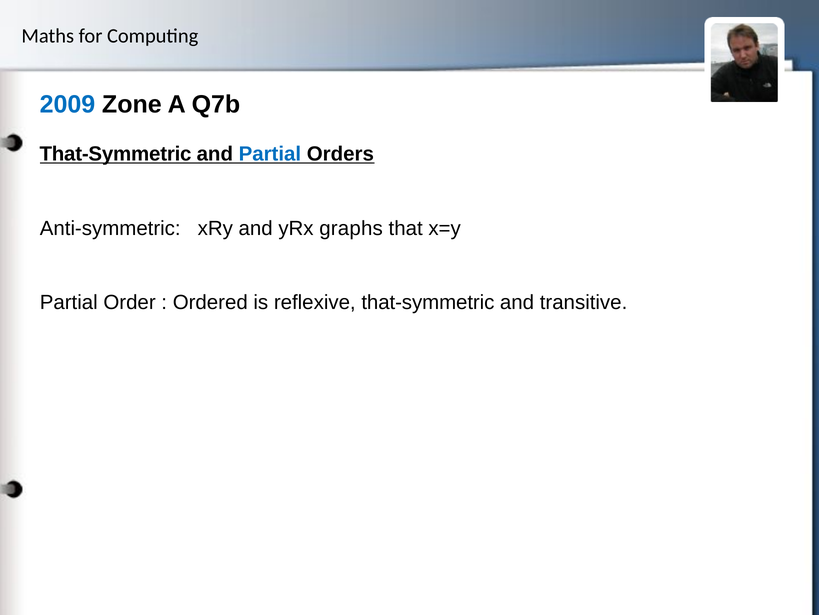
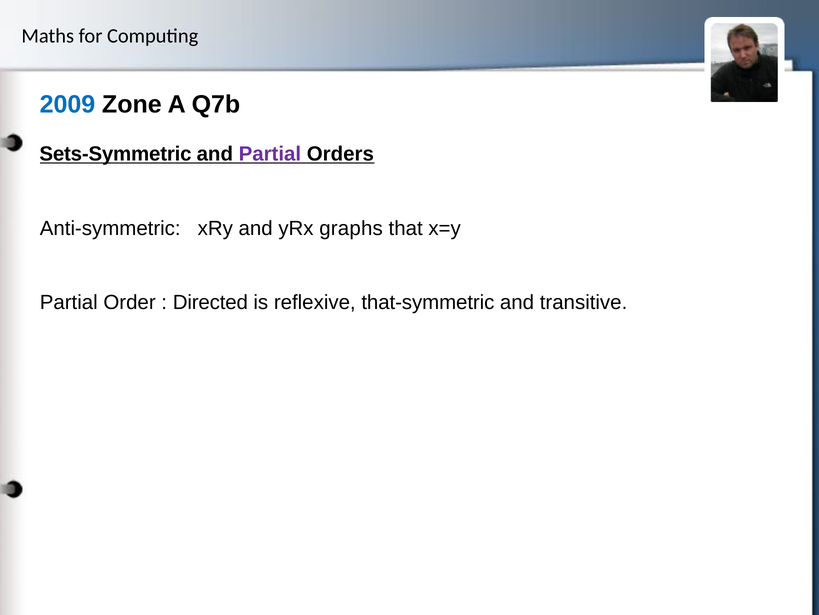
That-Symmetric at (116, 154): That-Symmetric -> Sets-Symmetric
Partial at (270, 154) colour: blue -> purple
Ordered: Ordered -> Directed
